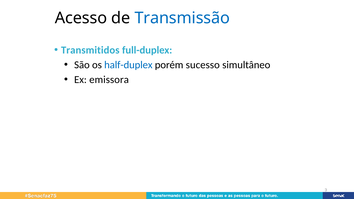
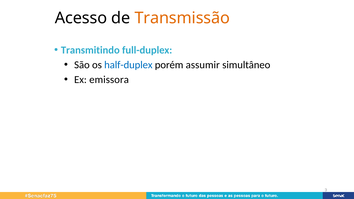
Transmissão colour: blue -> orange
Transmitidos: Transmitidos -> Transmitindo
sucesso: sucesso -> assumir
